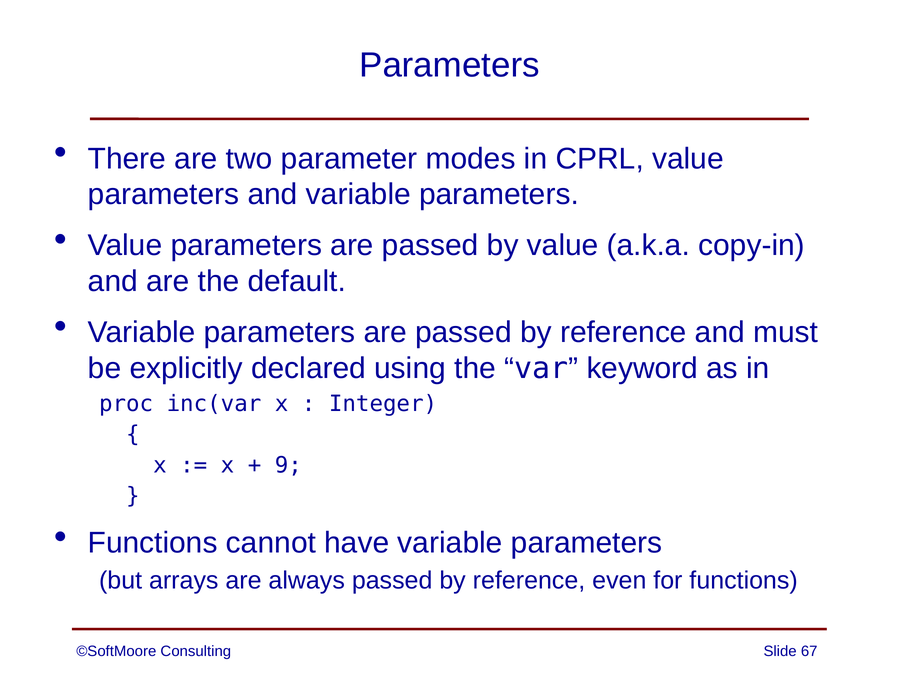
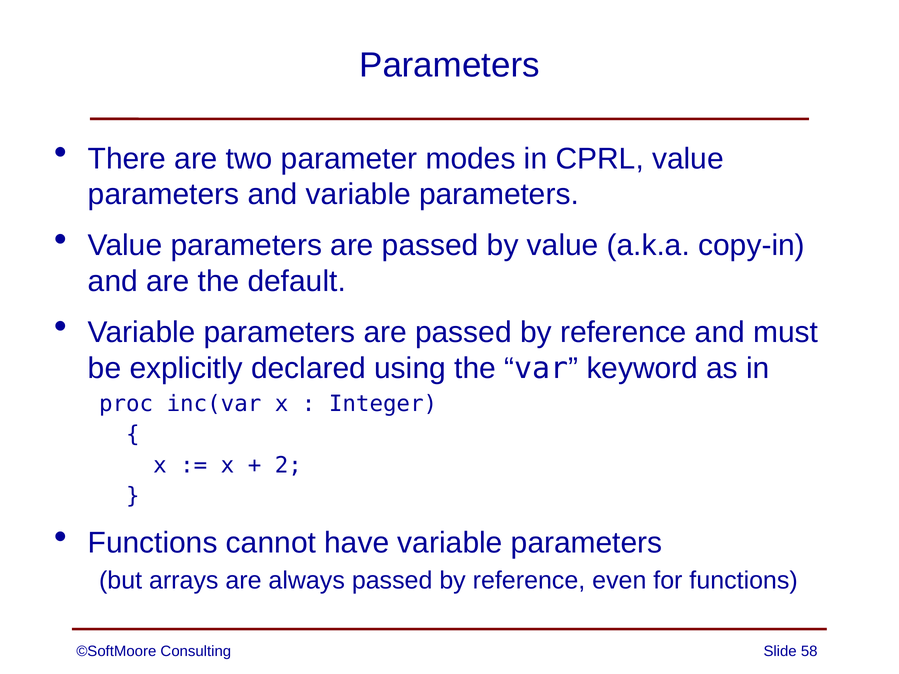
9: 9 -> 2
67: 67 -> 58
